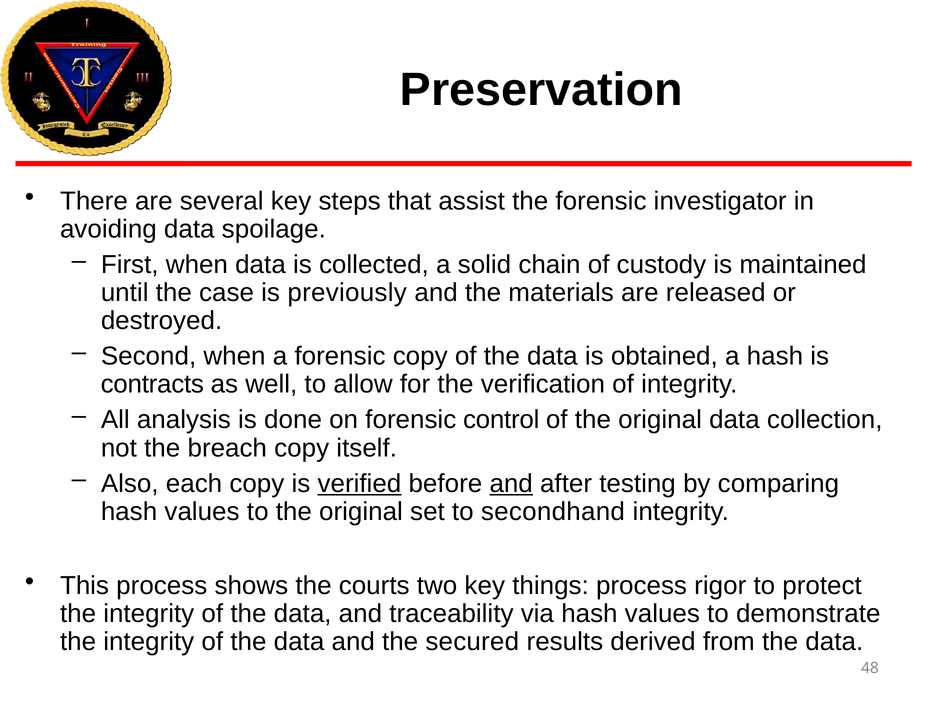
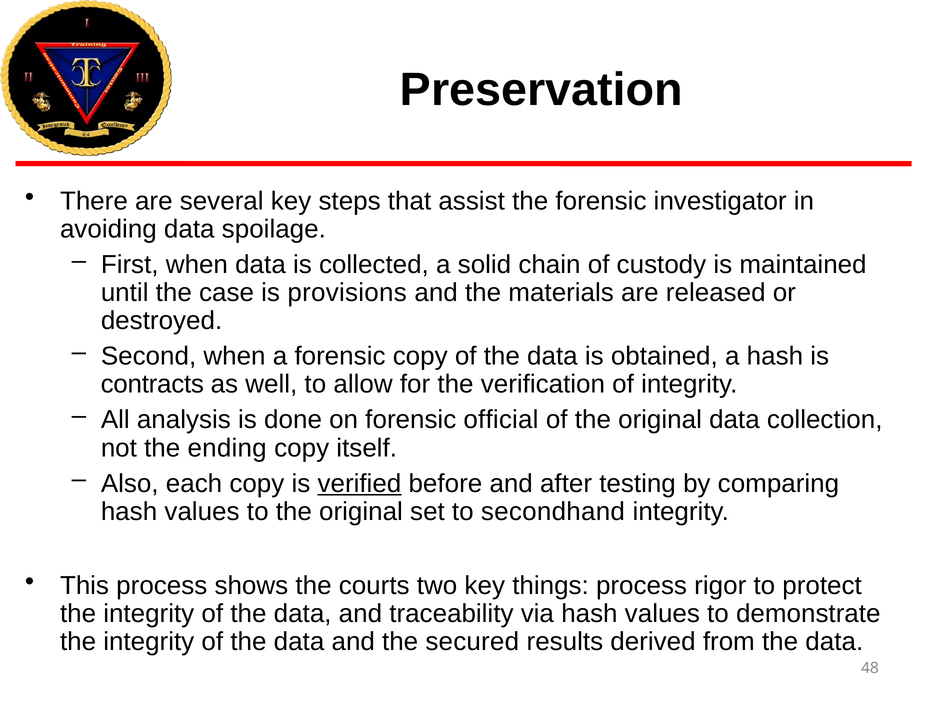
previously: previously -> provisions
control: control -> official
breach: breach -> ending
and at (511, 484) underline: present -> none
